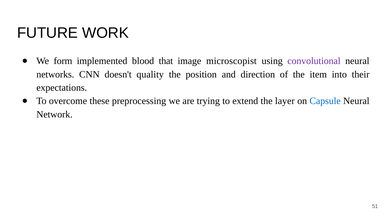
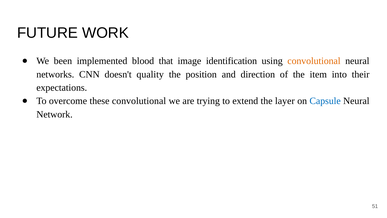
form: form -> been
microscopist: microscopist -> identification
convolutional at (314, 61) colour: purple -> orange
these preprocessing: preprocessing -> convolutional
